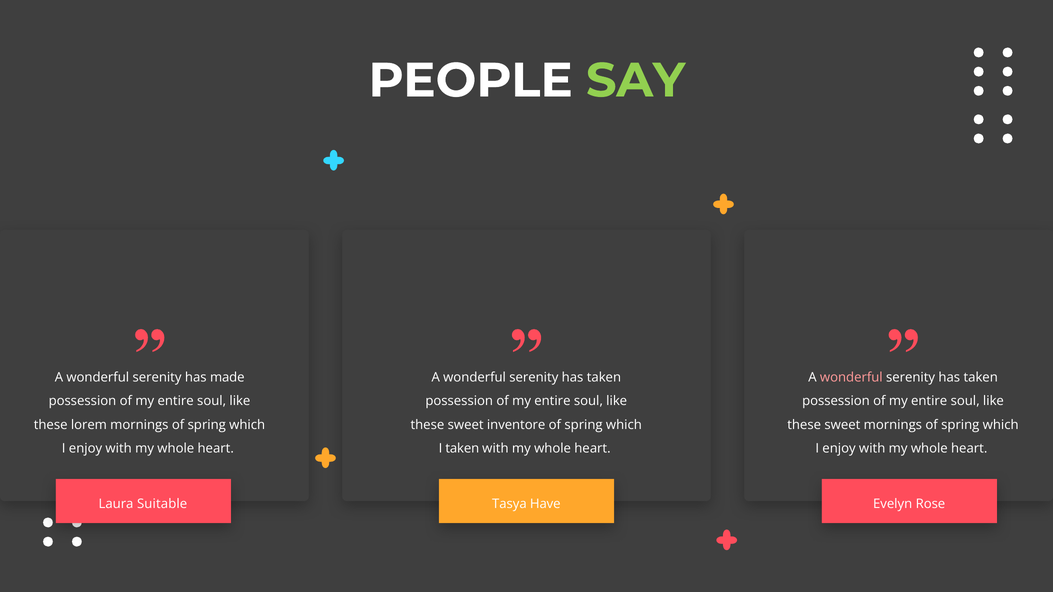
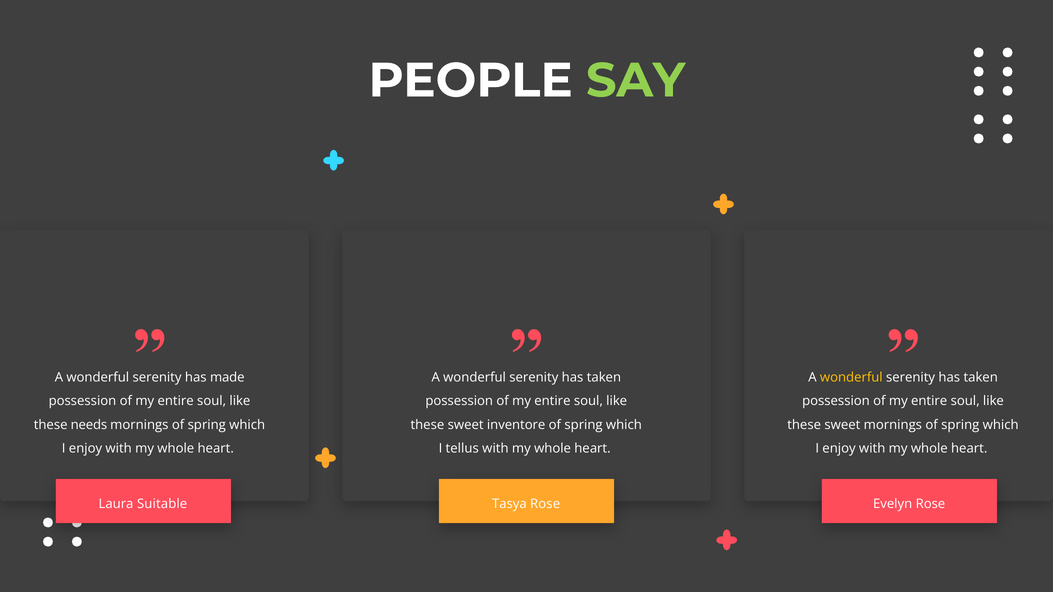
wonderful at (851, 378) colour: pink -> yellow
lorem: lorem -> needs
I taken: taken -> tellus
Tasya Have: Have -> Rose
